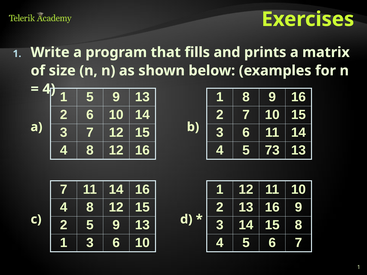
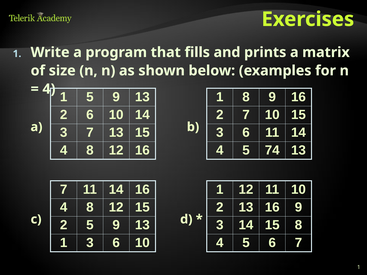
7 12: 12 -> 13
73: 73 -> 74
